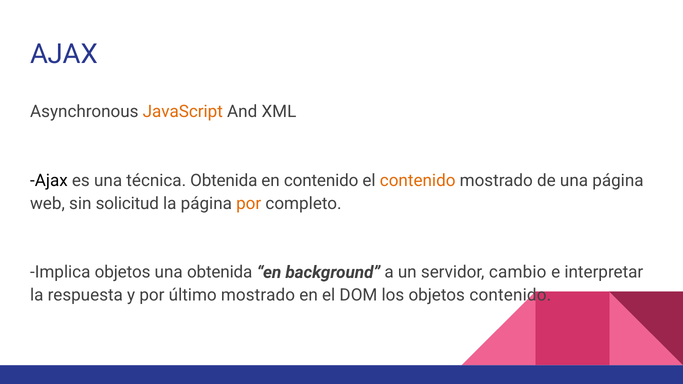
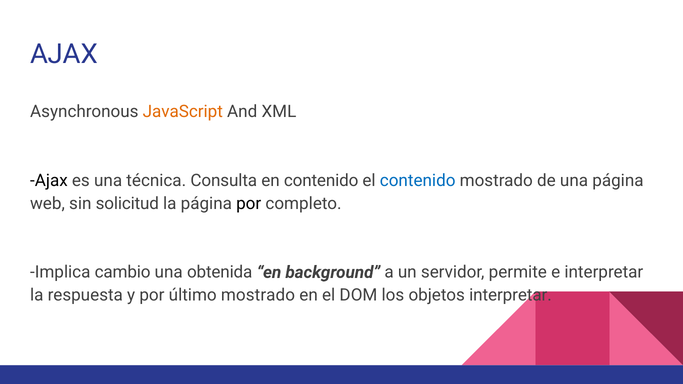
técnica Obtenida: Obtenida -> Consulta
contenido at (418, 181) colour: orange -> blue
por at (249, 204) colour: orange -> black
Implica objetos: objetos -> cambio
cambio: cambio -> permite
objetos contenido: contenido -> interpretar
